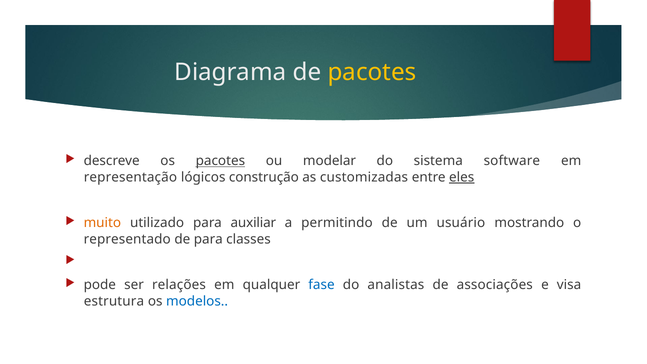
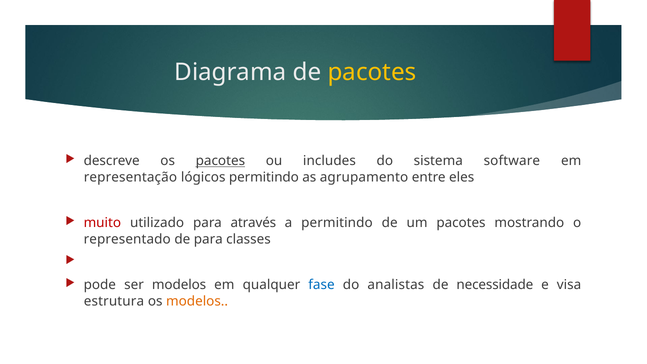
modelar: modelar -> includes
lógicos construção: construção -> permitindo
customizadas: customizadas -> agrupamento
eles underline: present -> none
muito colour: orange -> red
auxiliar: auxiliar -> através
um usuário: usuário -> pacotes
ser relações: relações -> modelos
associações: associações -> necessidade
modelos at (197, 301) colour: blue -> orange
